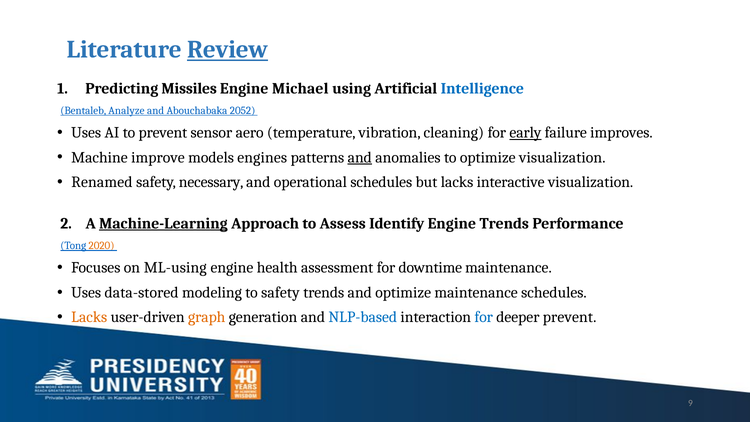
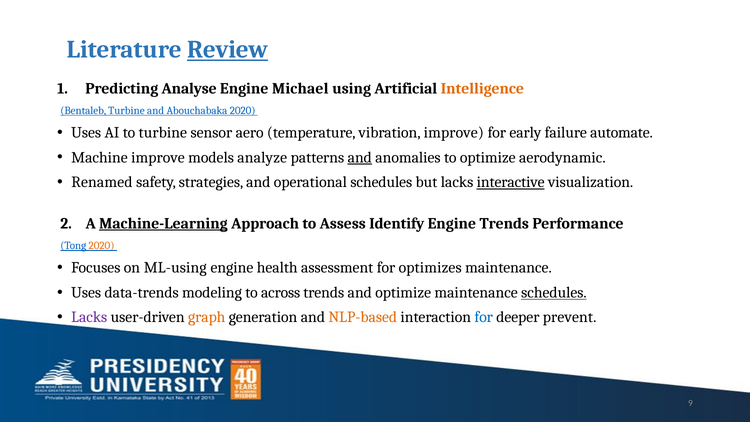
Missiles: Missiles -> Analyse
Intelligence colour: blue -> orange
Bentaleb Analyze: Analyze -> Turbine
Abouchabaka 2052: 2052 -> 2020
to prevent: prevent -> turbine
vibration cleaning: cleaning -> improve
early underline: present -> none
improves: improves -> automate
engines: engines -> analyze
optimize visualization: visualization -> aerodynamic
necessary: necessary -> strategies
interactive underline: none -> present
downtime: downtime -> optimizes
data-stored: data-stored -> data-trends
to safety: safety -> across
schedules at (554, 292) underline: none -> present
Lacks at (89, 317) colour: orange -> purple
NLP-based colour: blue -> orange
